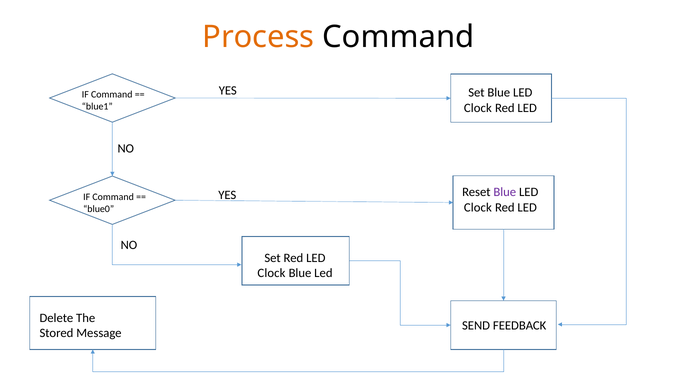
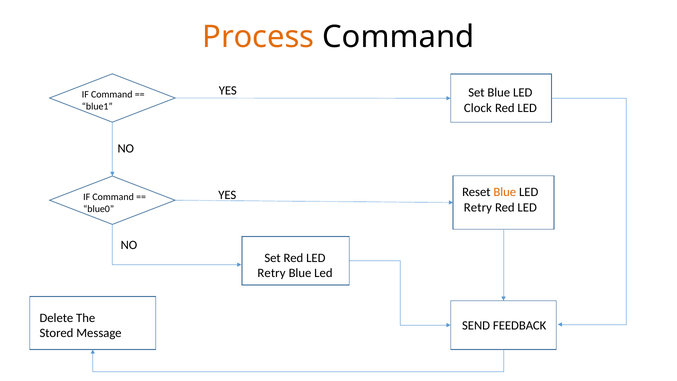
Blue at (505, 192) colour: purple -> orange
Clock at (478, 207): Clock -> Retry
Clock at (271, 273): Clock -> Retry
